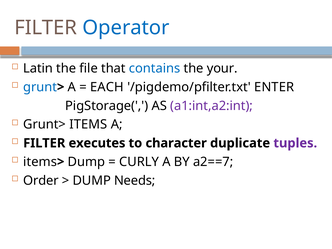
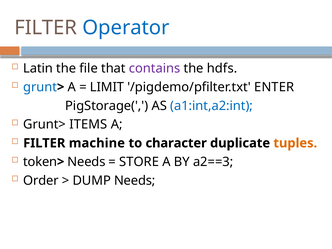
contains colour: blue -> purple
your: your -> hdfs
EACH: EACH -> LIMIT
a1:int,a2:int colour: purple -> blue
executes: executes -> machine
tuples colour: purple -> orange
items at (40, 162): items -> token
Dump at (86, 162): Dump -> Needs
CURLY: CURLY -> STORE
a2==7: a2==7 -> a2==3
